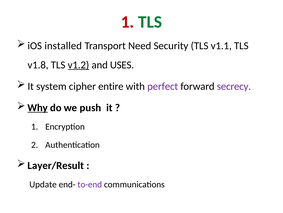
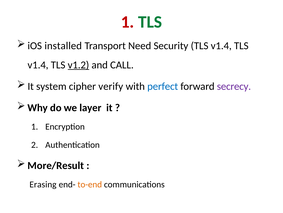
Security TLS v1.1: v1.1 -> v1.4
v1.8 at (38, 65): v1.8 -> v1.4
USES: USES -> CALL
entire: entire -> verify
perfect colour: purple -> blue
Why underline: present -> none
push: push -> layer
Layer/Result: Layer/Result -> More/Result
Update: Update -> Erasing
to-end colour: purple -> orange
